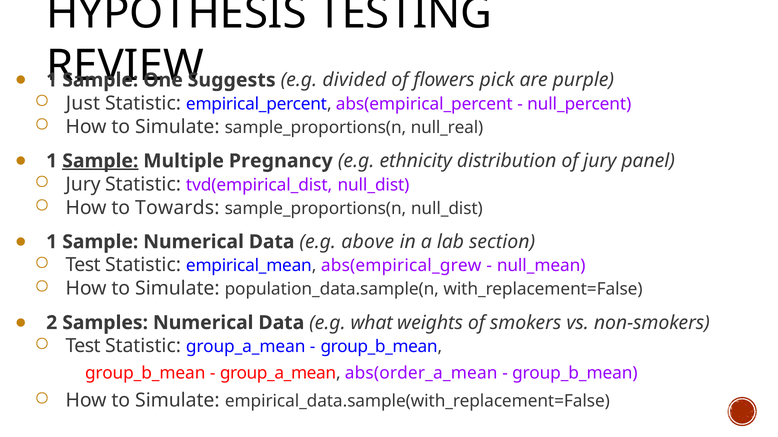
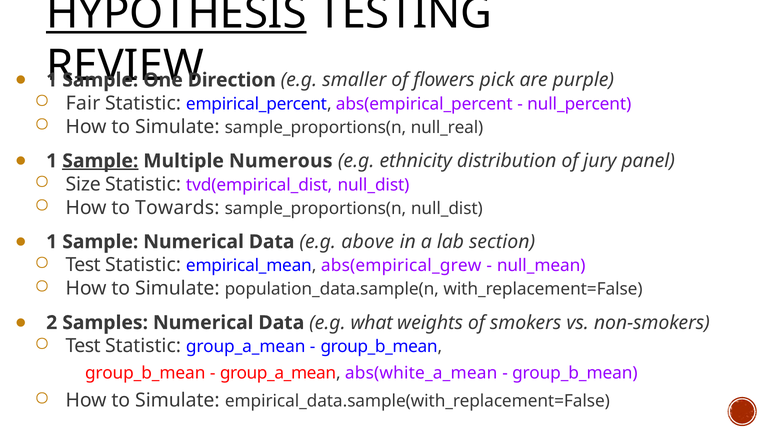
HYPOTHESIS underline: none -> present
Suggests: Suggests -> Direction
divided: divided -> smaller
Just: Just -> Fair
Pregnancy: Pregnancy -> Numerous
Jury at (83, 184): Jury -> Size
abs(order_a_mean: abs(order_a_mean -> abs(white_a_mean
